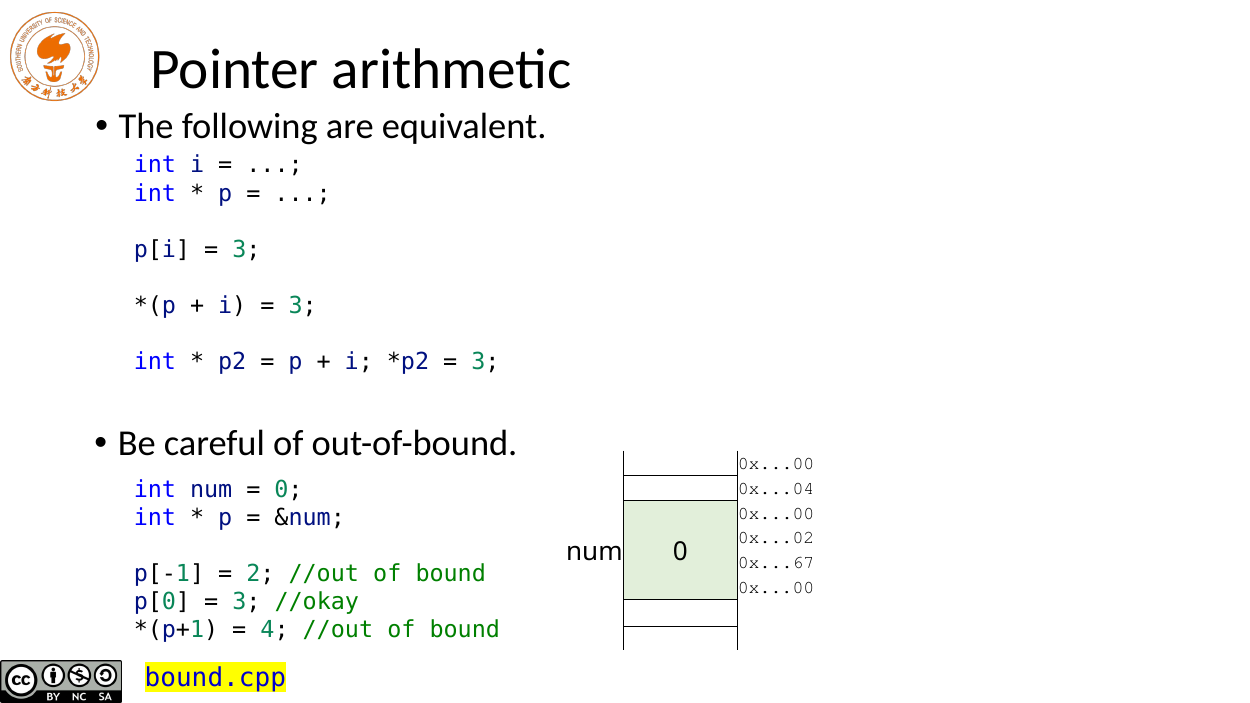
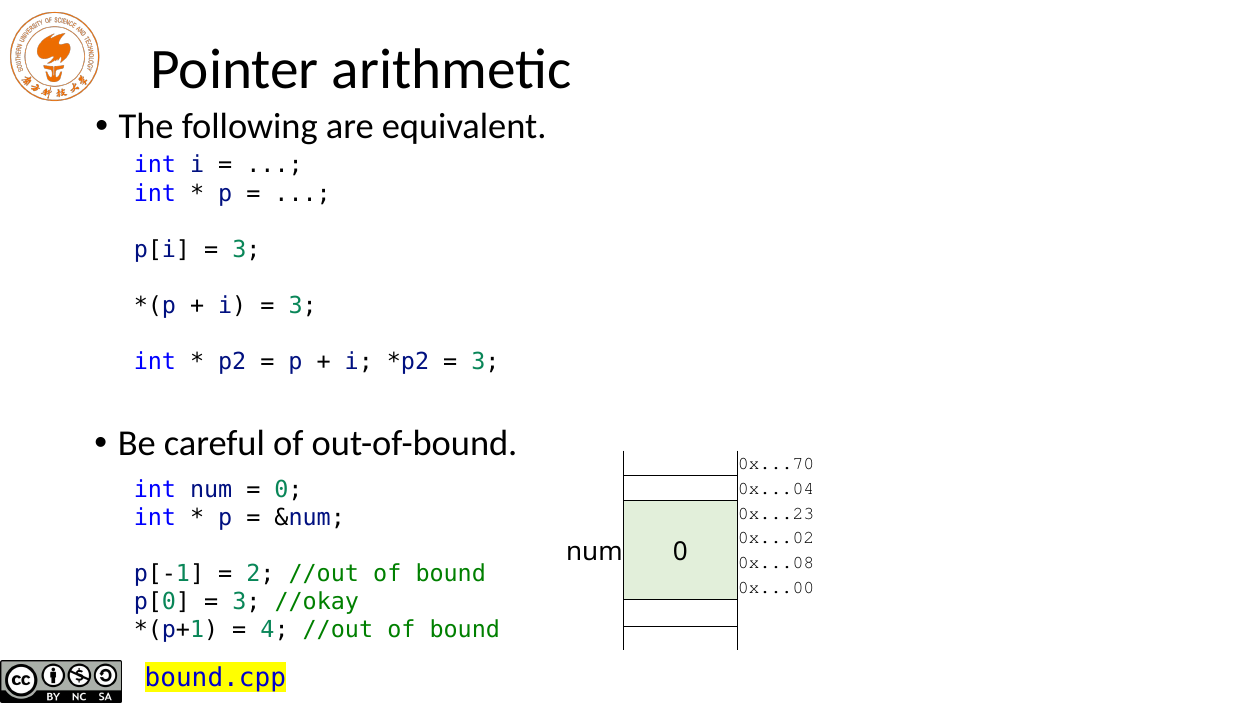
0x...00 at (776, 464): 0x...00 -> 0x...70
0x...00 at (776, 513): 0x...00 -> 0x...23
0x...67: 0x...67 -> 0x...08
